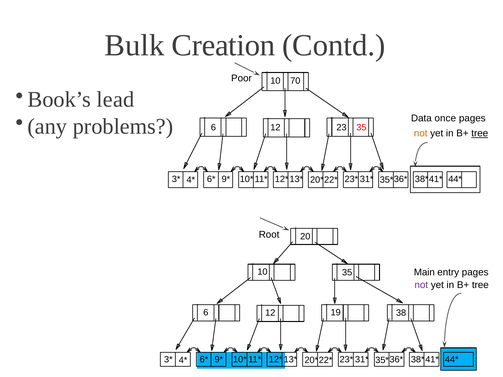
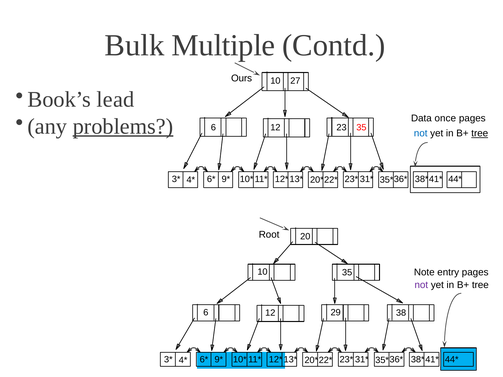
Creation: Creation -> Multiple
Poor: Poor -> Ours
70: 70 -> 27
problems underline: none -> present
not at (421, 133) colour: orange -> blue
Main: Main -> Note
19: 19 -> 29
